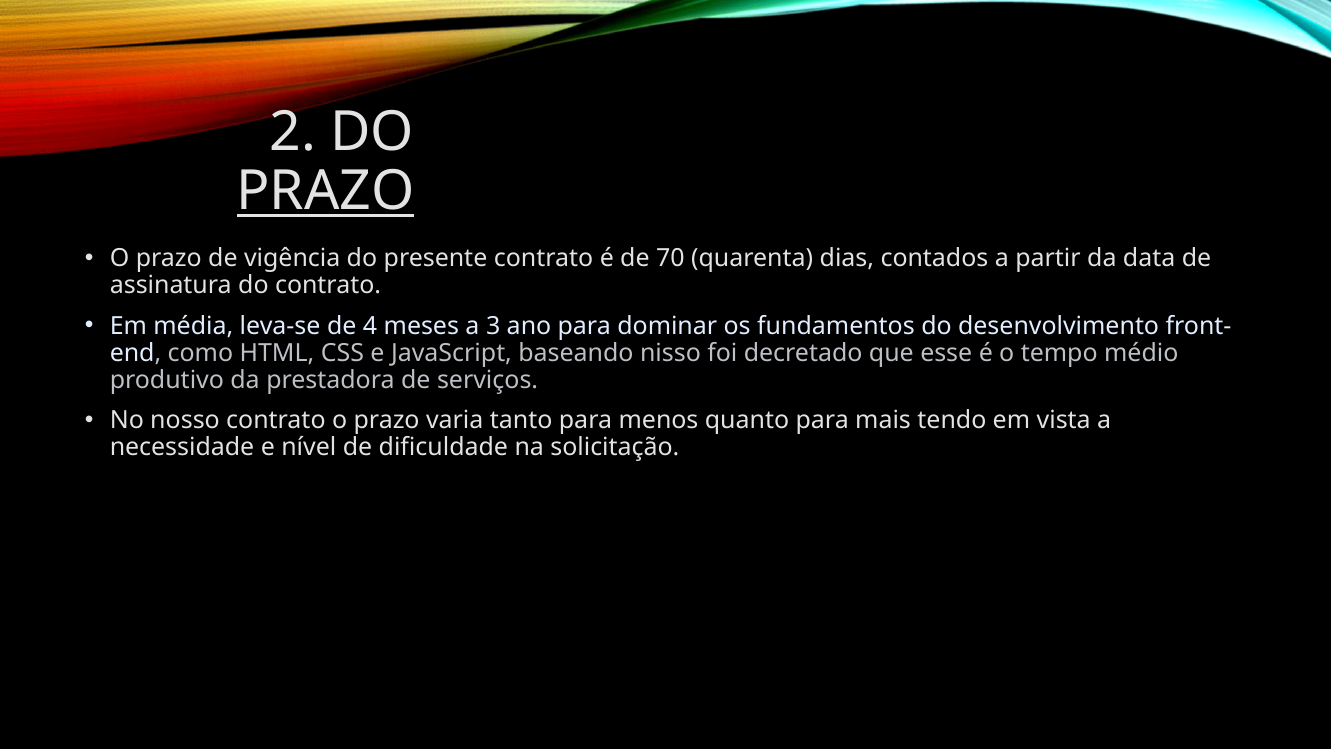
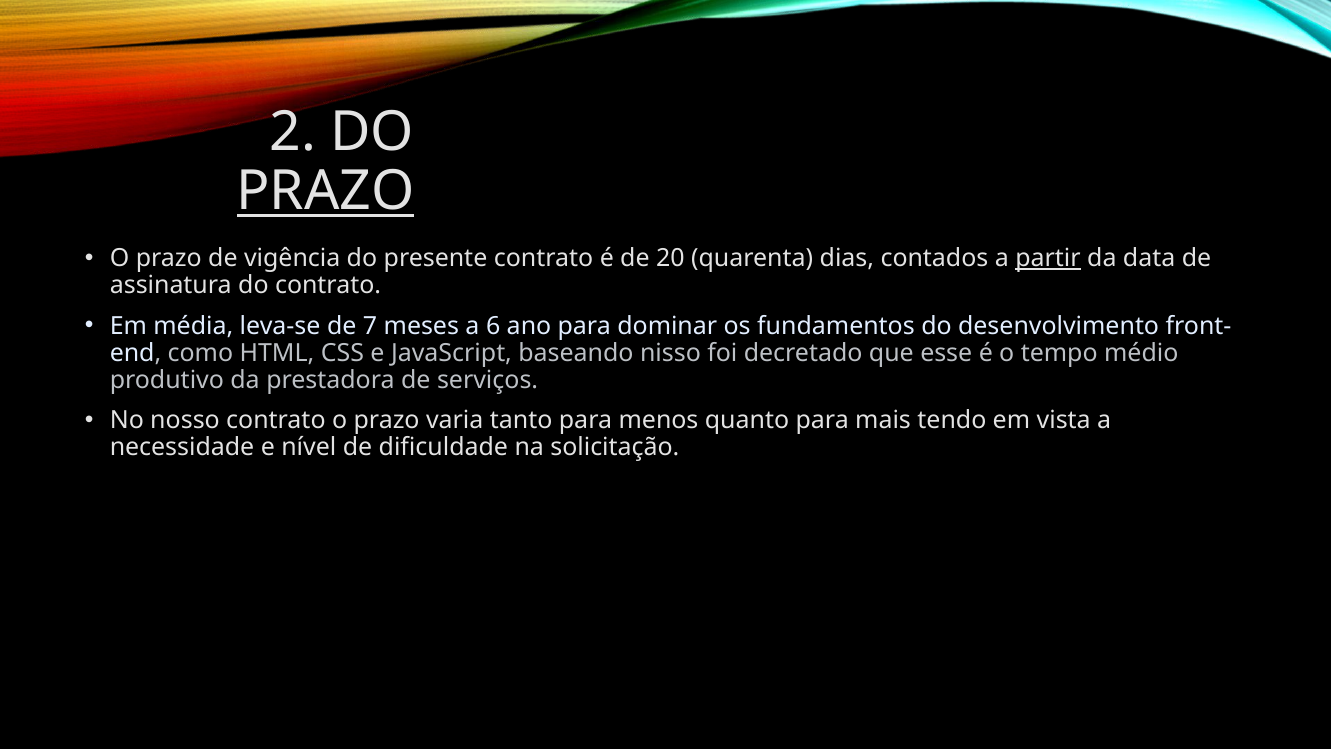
70: 70 -> 20
partir underline: none -> present
4: 4 -> 7
3: 3 -> 6
